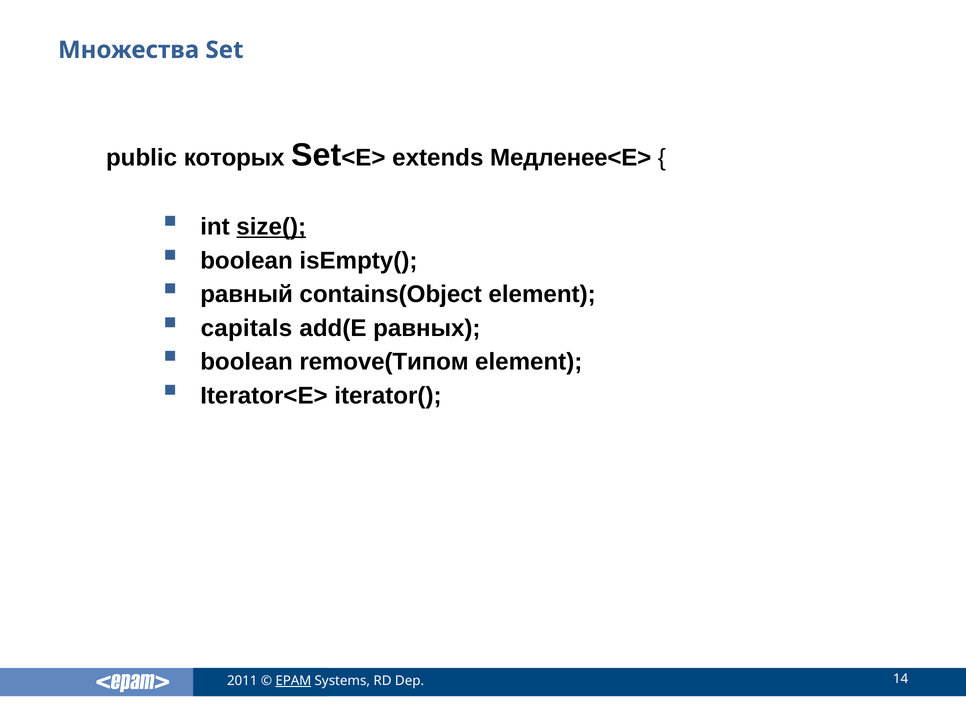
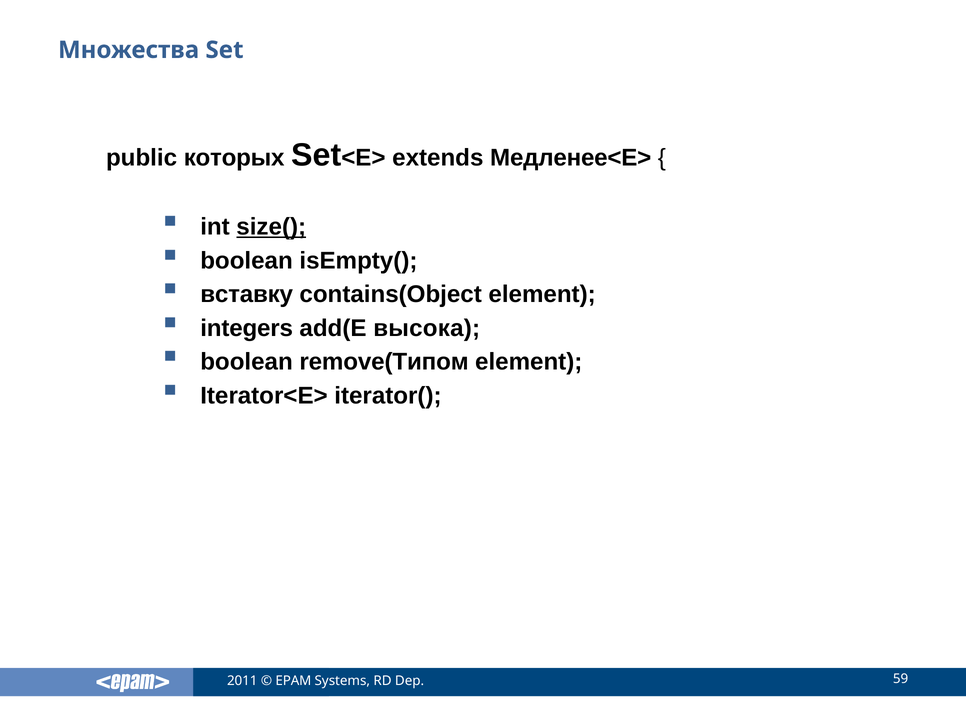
равный: равный -> вставку
capitals: capitals -> integers
равных: равных -> высока
EPAM underline: present -> none
14: 14 -> 59
